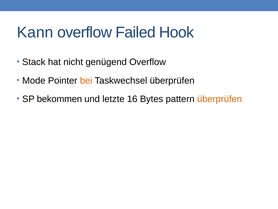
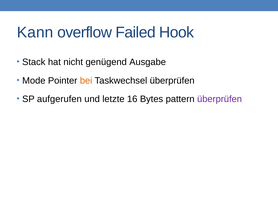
genügend Overflow: Overflow -> Ausgabe
bekommen: bekommen -> aufgerufen
überprüfen at (220, 99) colour: orange -> purple
